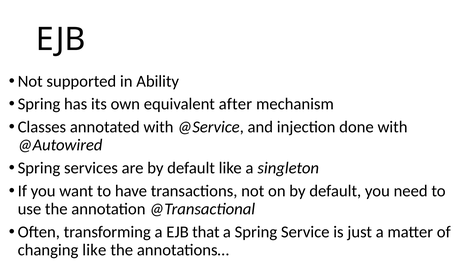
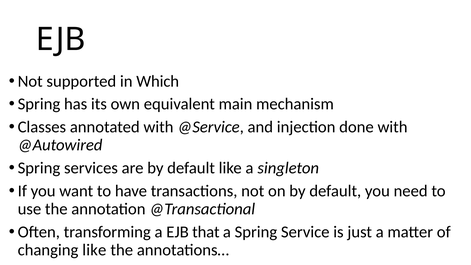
Ability: Ability -> Which
after: after -> main
